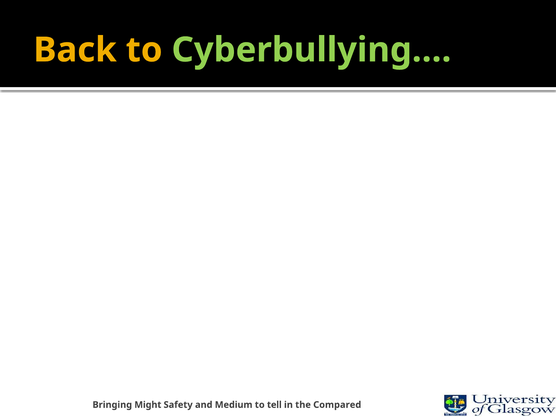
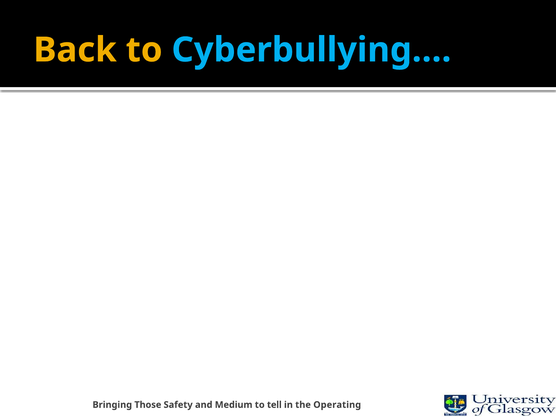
Cyberbullying… colour: light green -> light blue
Might: Might -> Those
Compared: Compared -> Operating
